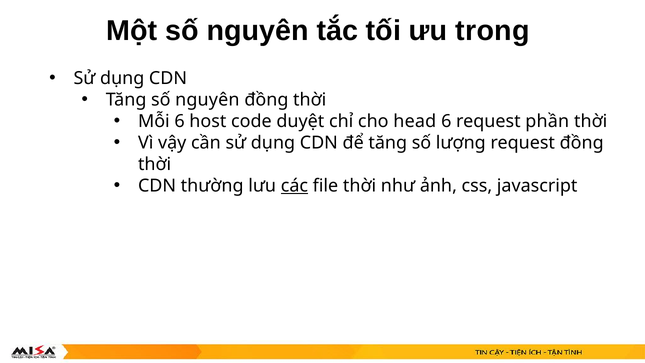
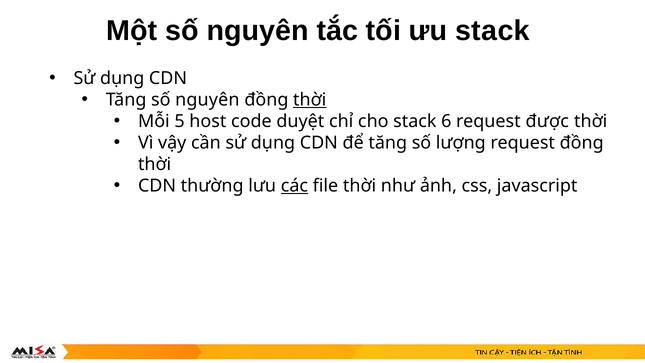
ưu trong: trong -> stack
thời at (310, 100) underline: none -> present
Mỗi 6: 6 -> 5
cho head: head -> stack
phần: phần -> được
